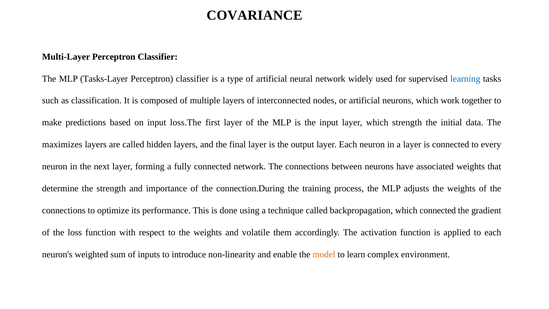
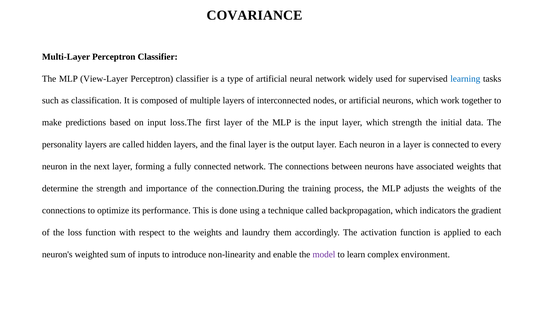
Tasks-Layer: Tasks-Layer -> View-Layer
maximizes: maximizes -> personality
which connected: connected -> indicators
volatile: volatile -> laundry
model colour: orange -> purple
